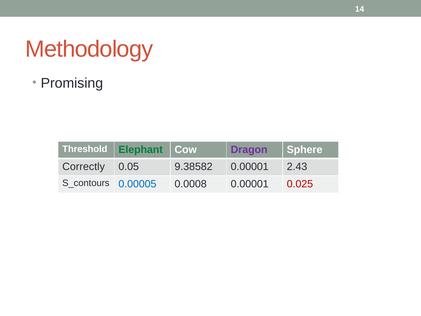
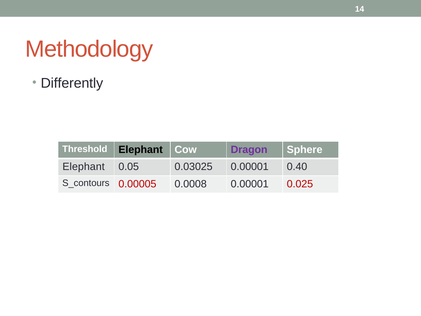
Promising: Promising -> Differently
Elephant at (141, 150) colour: green -> black
Correctly at (84, 167): Correctly -> Elephant
9.38582: 9.38582 -> 0.03025
2.43: 2.43 -> 0.40
0.00005 colour: blue -> red
